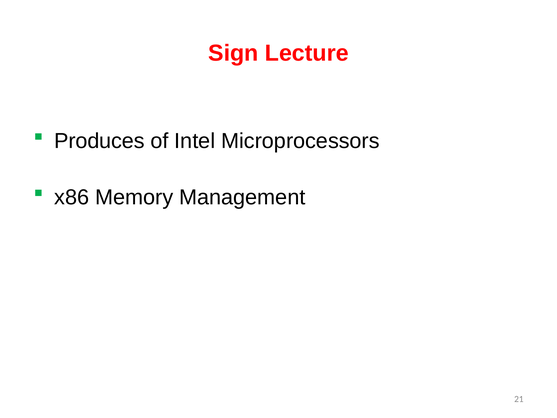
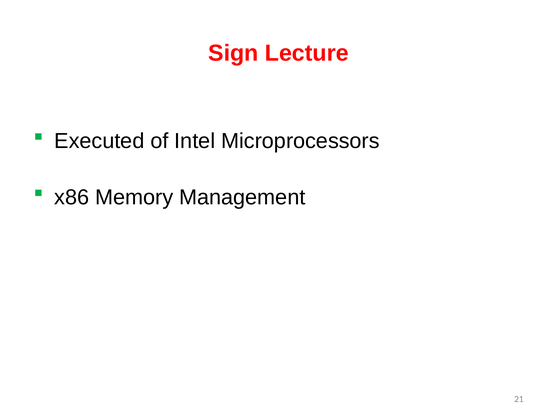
Produces: Produces -> Executed
